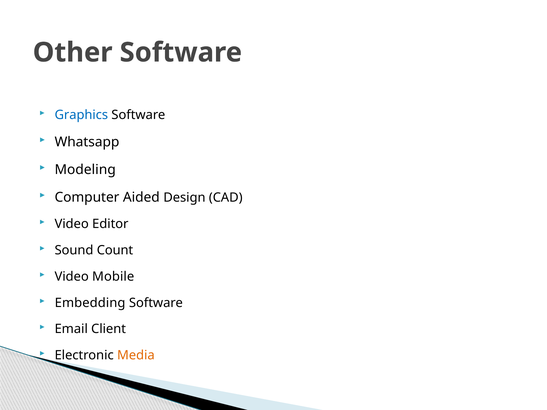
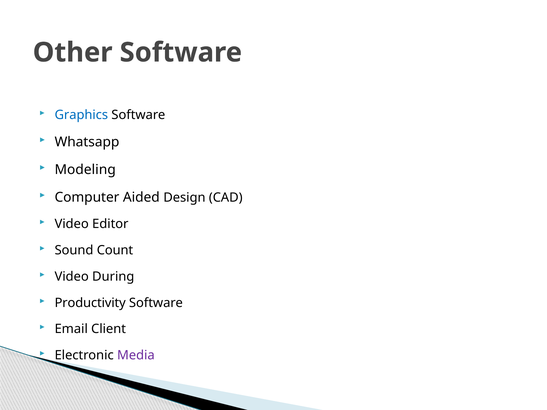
Mobile: Mobile -> During
Embedding: Embedding -> Productivity
Media colour: orange -> purple
